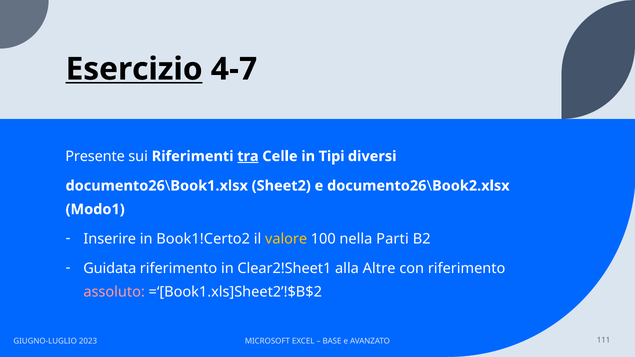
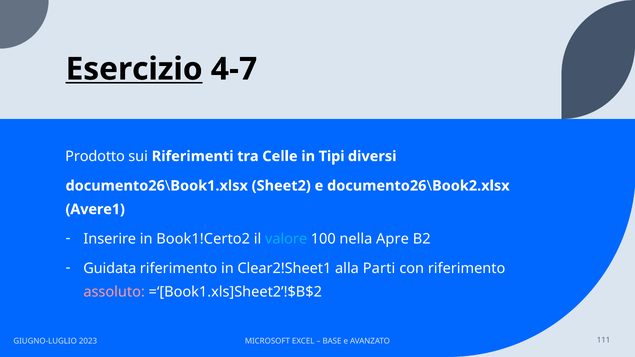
Presente: Presente -> Prodotto
tra underline: present -> none
Modo1: Modo1 -> Avere1
valore colour: yellow -> light blue
Parti: Parti -> Apre
Altre: Altre -> Parti
